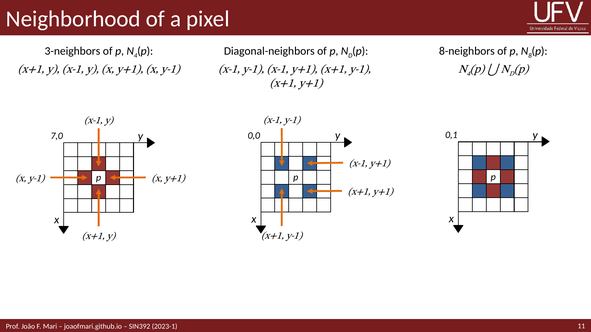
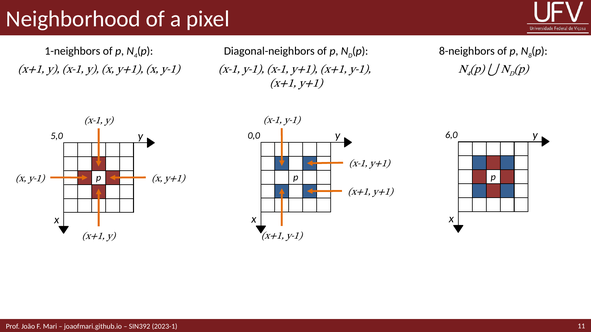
3-neighbors: 3-neighbors -> 1-neighbors
0,1: 0,1 -> 6,0
7,0: 7,0 -> 5,0
